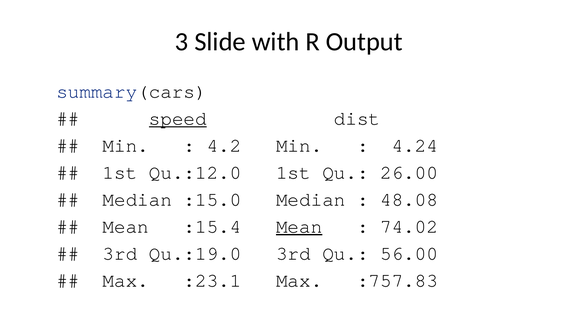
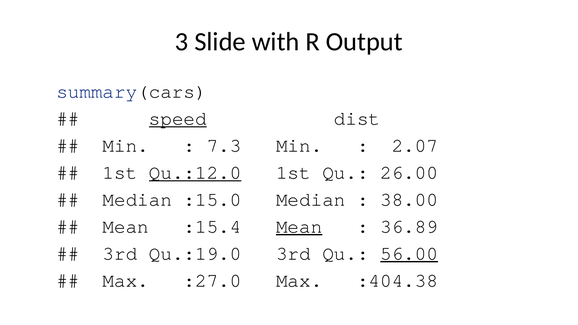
4.2: 4.2 -> 7.3
4.24: 4.24 -> 2.07
Qu.:12.0 underline: none -> present
48.08: 48.08 -> 38.00
74.02: 74.02 -> 36.89
56.00 underline: none -> present
:23.1: :23.1 -> :27.0
:757.83: :757.83 -> :404.38
